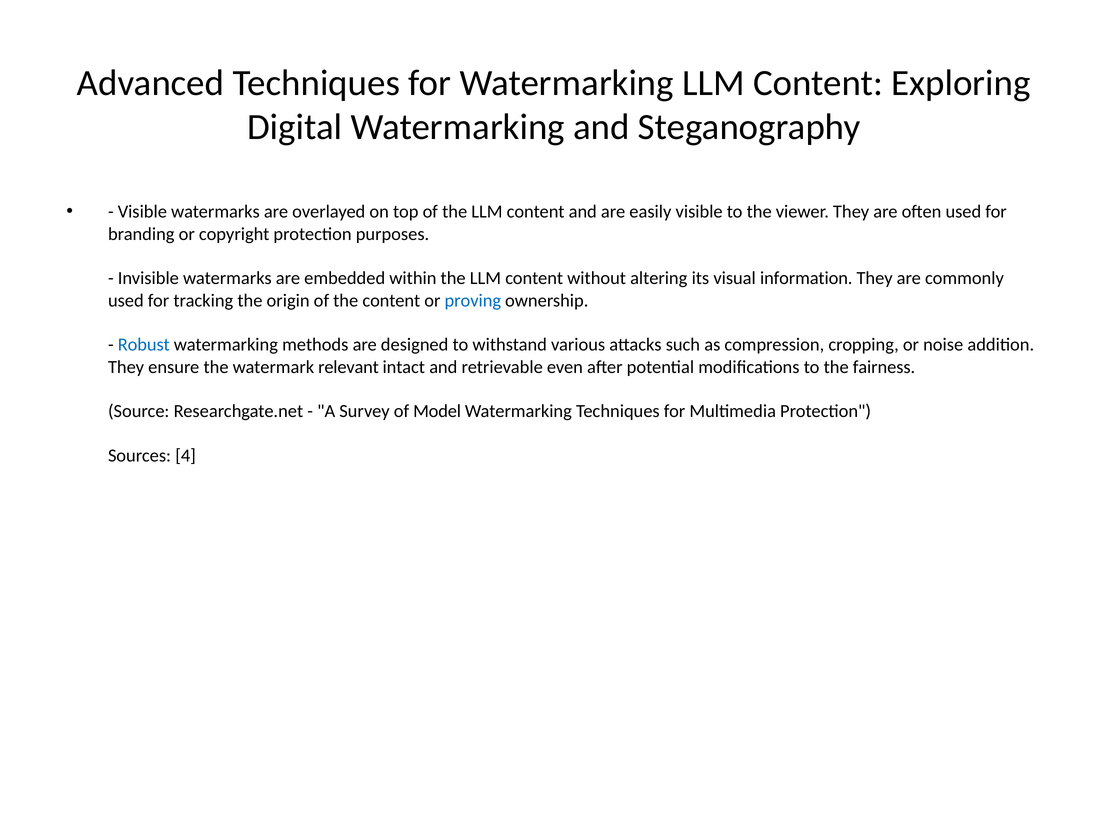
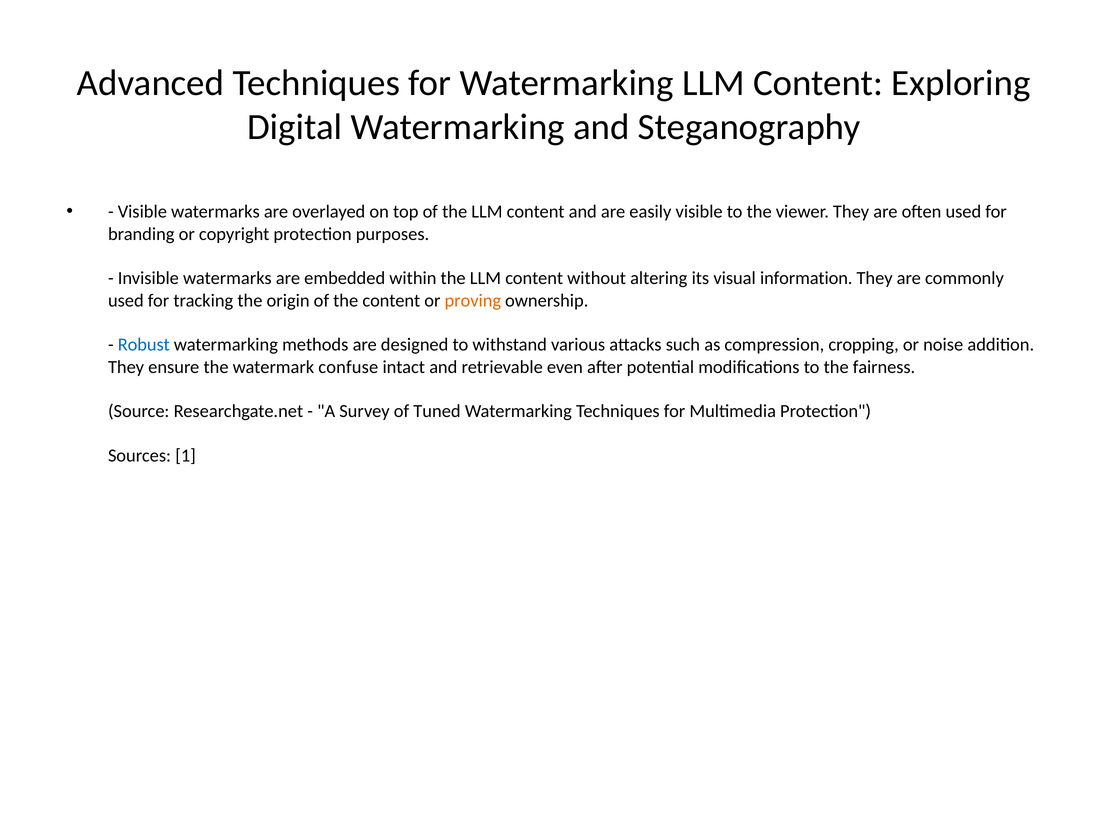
proving colour: blue -> orange
relevant: relevant -> confuse
Model: Model -> Tuned
4: 4 -> 1
